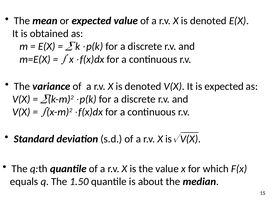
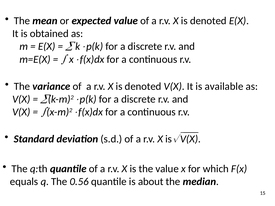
is expected: expected -> available
1.50: 1.50 -> 0.56
